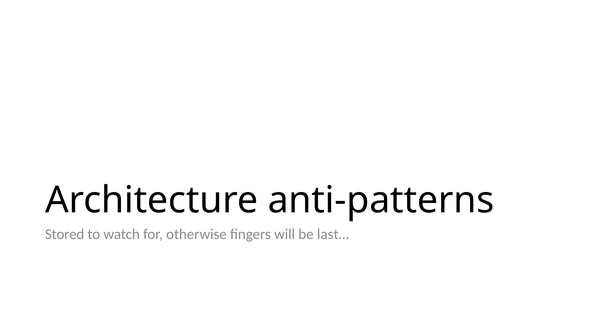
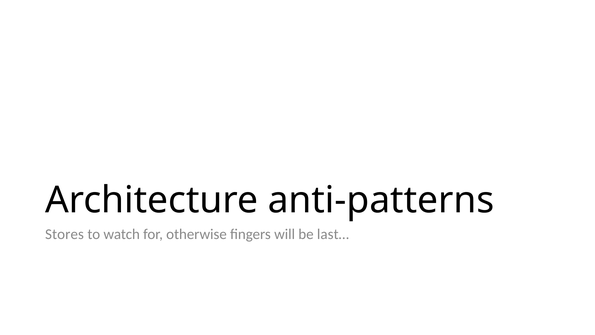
Stored: Stored -> Stores
